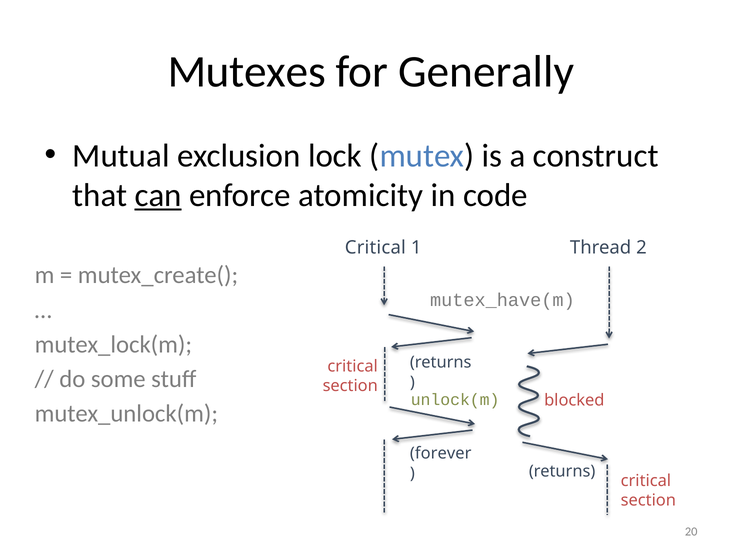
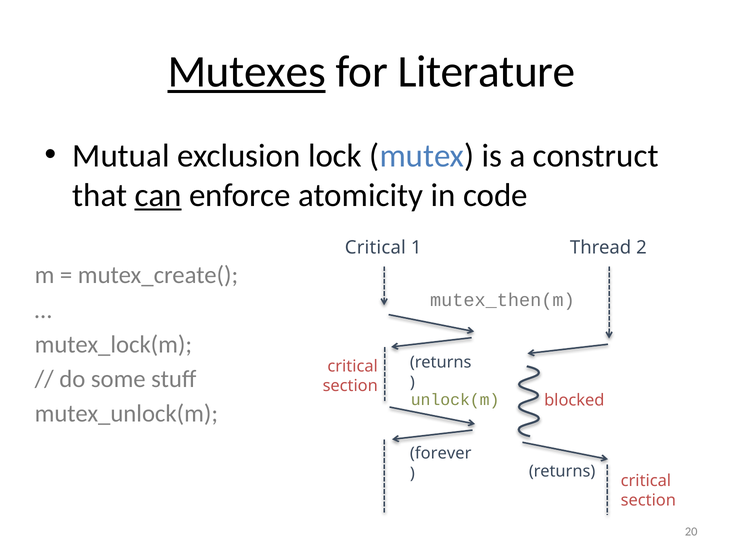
Mutexes underline: none -> present
Generally: Generally -> Literature
mutex_have(m: mutex_have(m -> mutex_then(m
